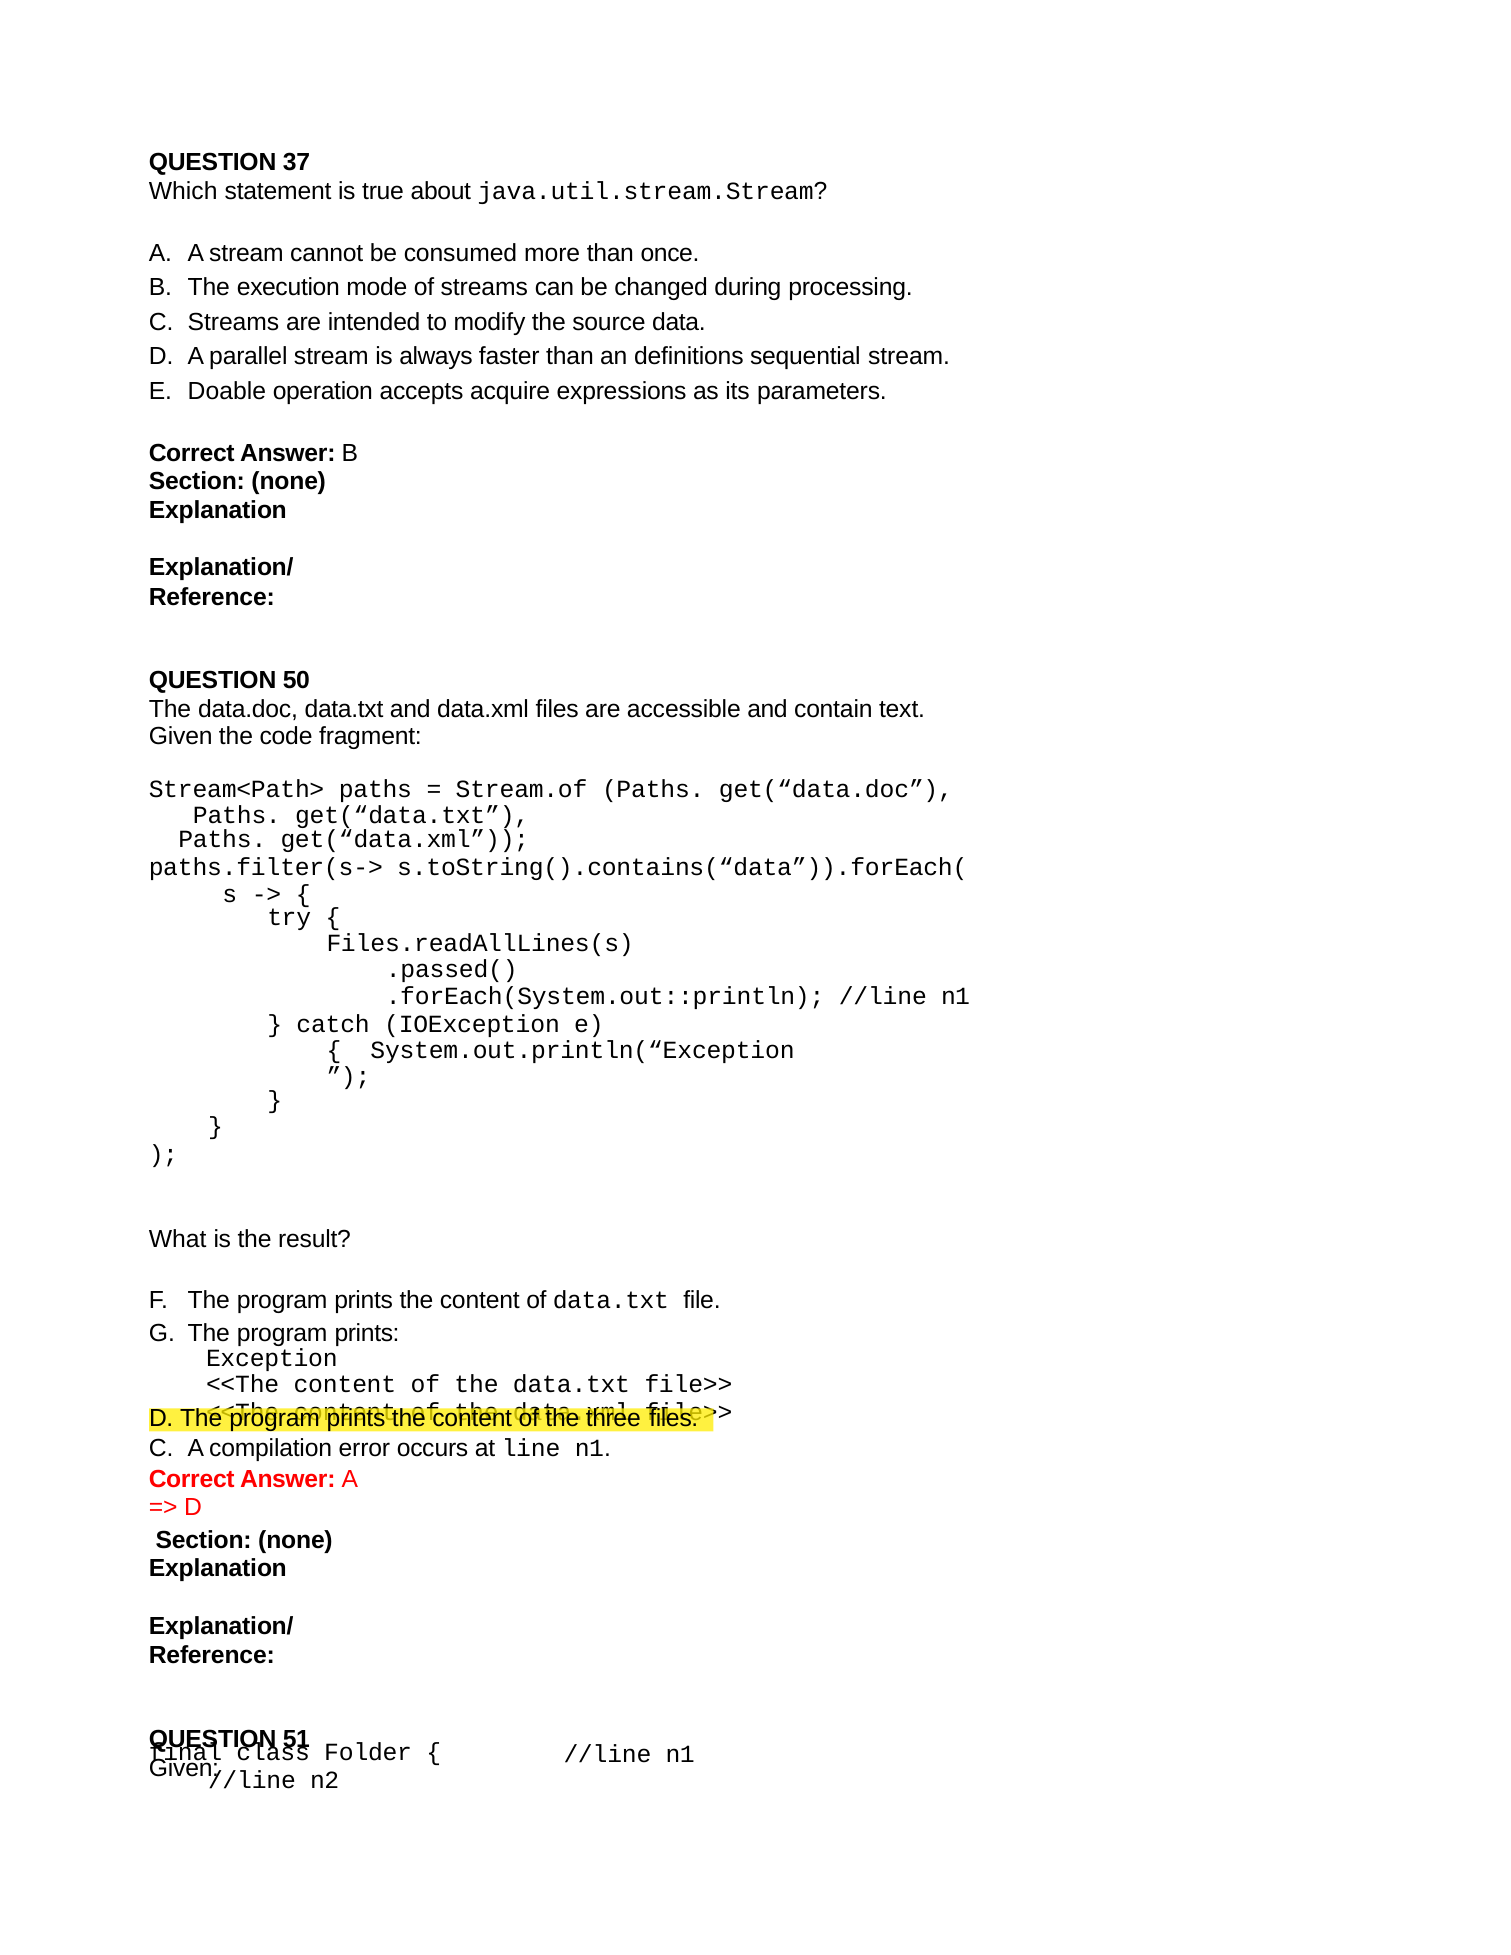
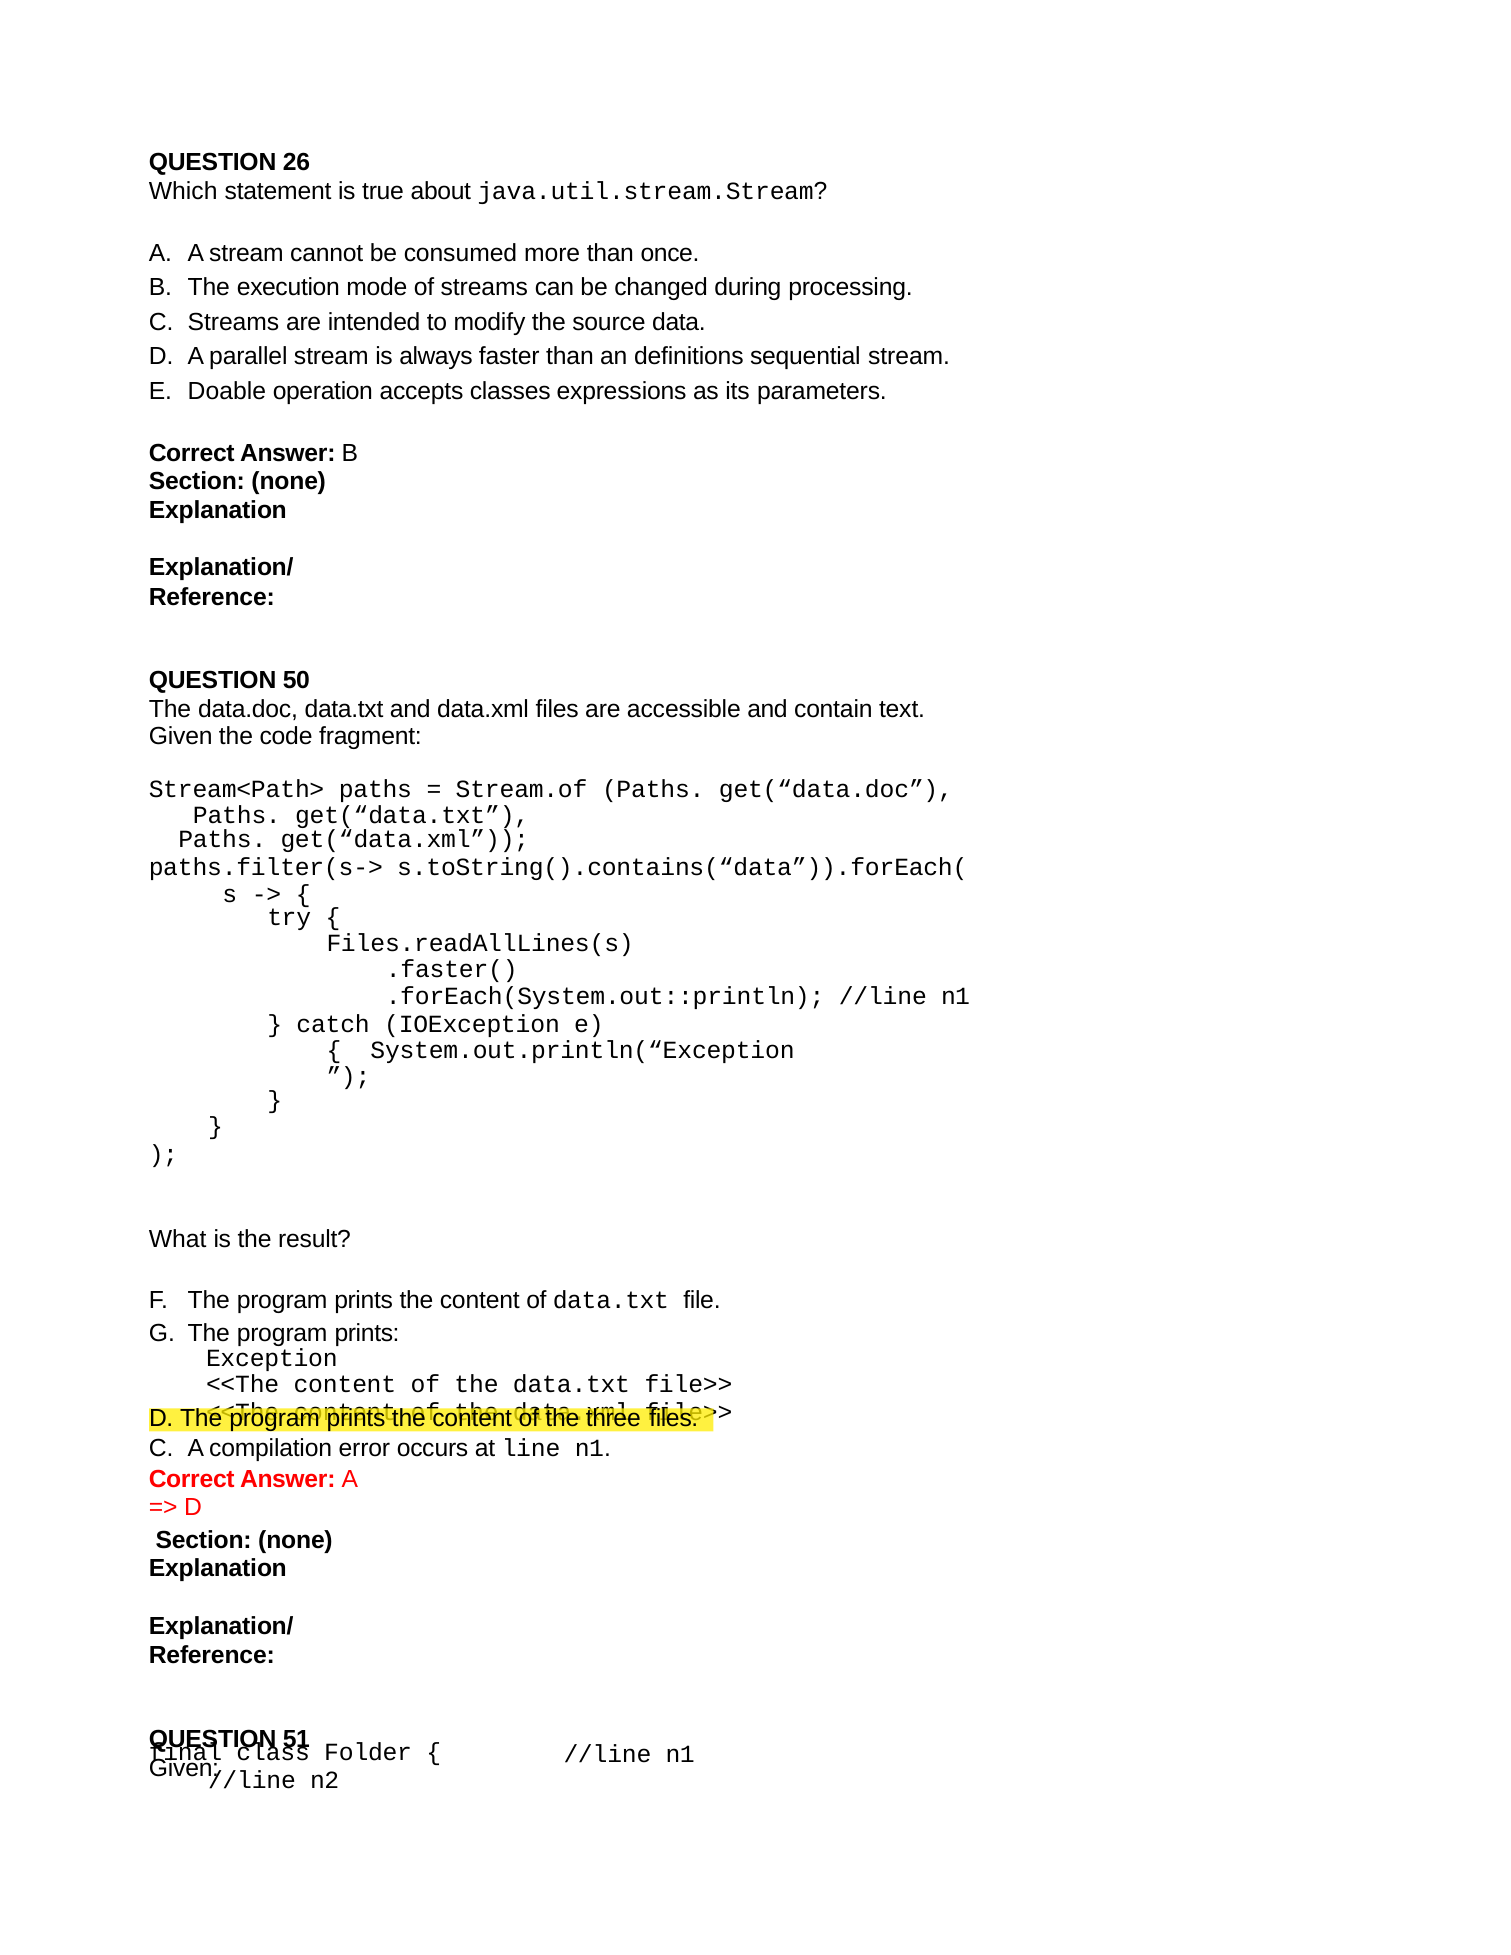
37: 37 -> 26
acquire: acquire -> classes
.passed(: .passed( -> .faster(
